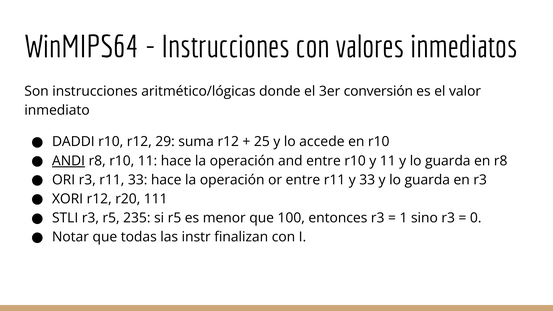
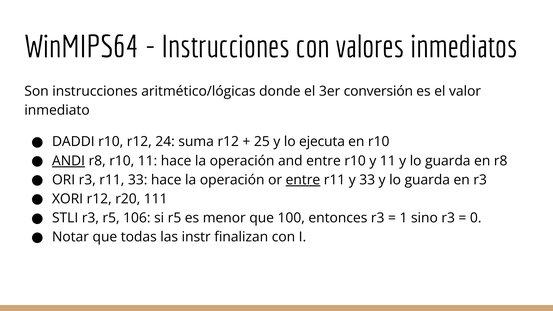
29: 29 -> 24
accede: accede -> ejecuta
entre at (303, 180) underline: none -> present
235: 235 -> 106
